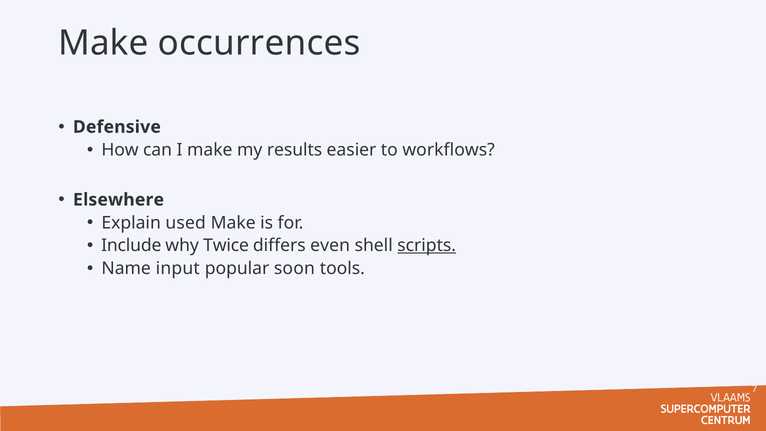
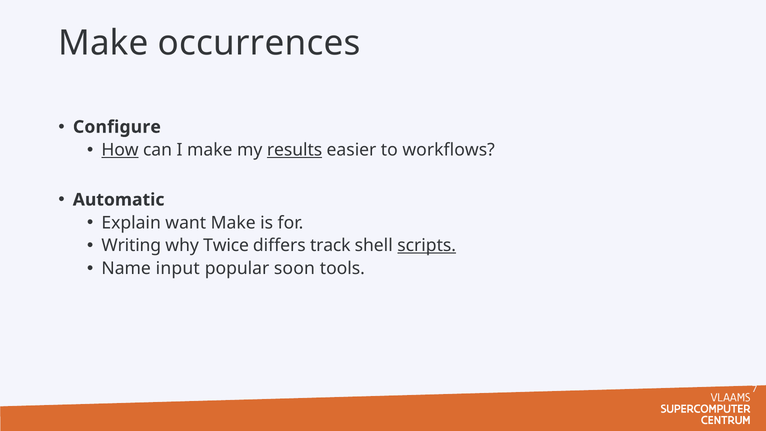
Defensive: Defensive -> Configure
How underline: none -> present
results underline: none -> present
Elsewhere: Elsewhere -> Automatic
used: used -> want
Include: Include -> Writing
even: even -> track
